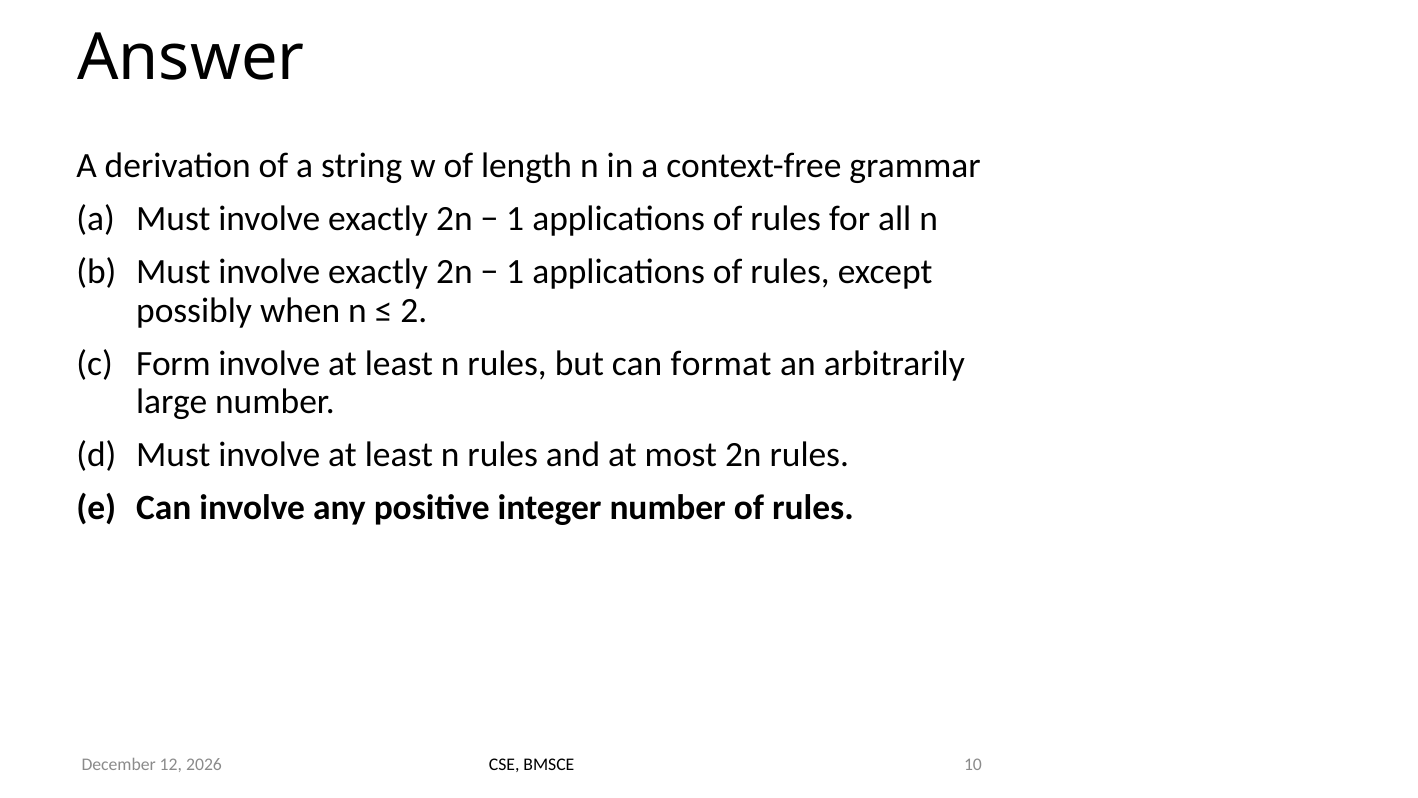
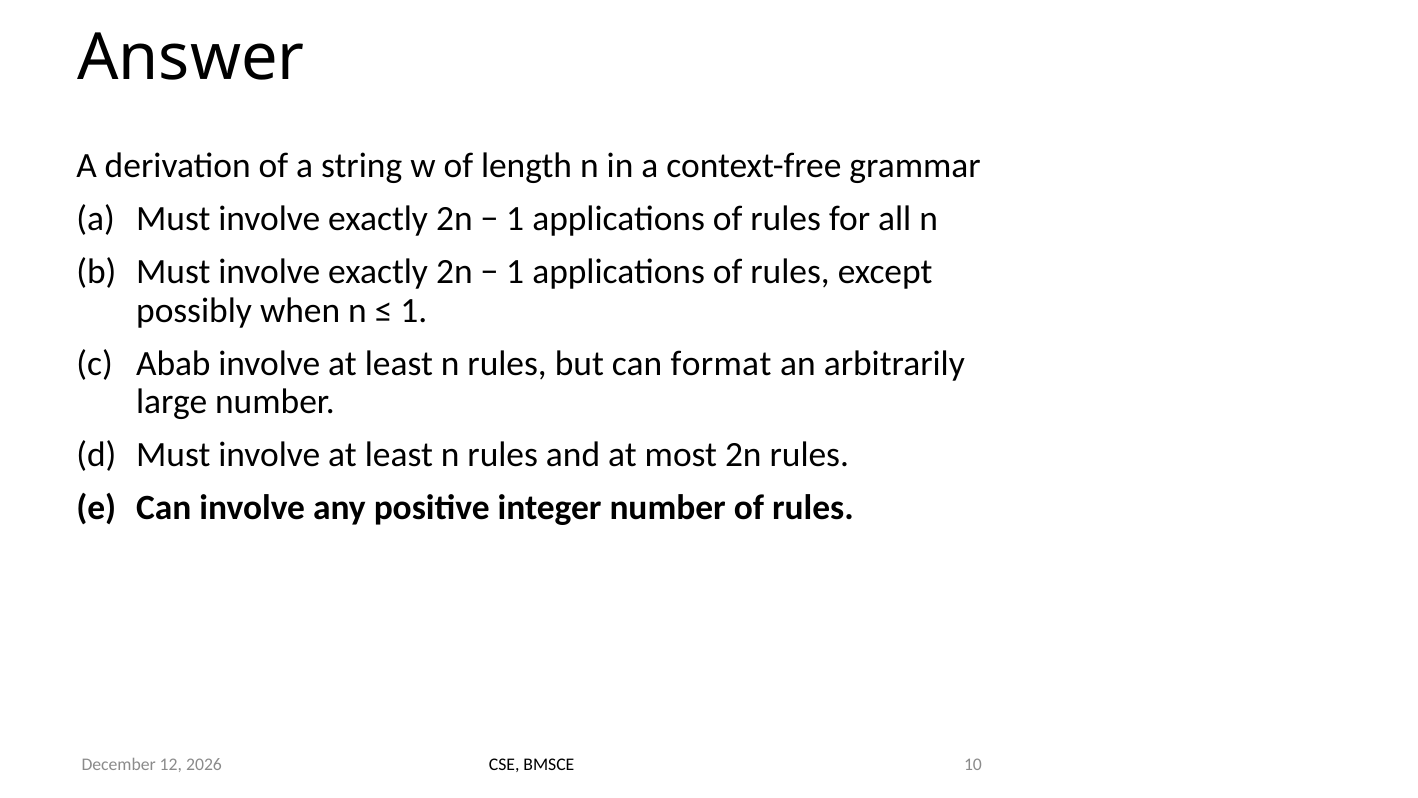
2 at (414, 310): 2 -> 1
Form: Form -> Abab
